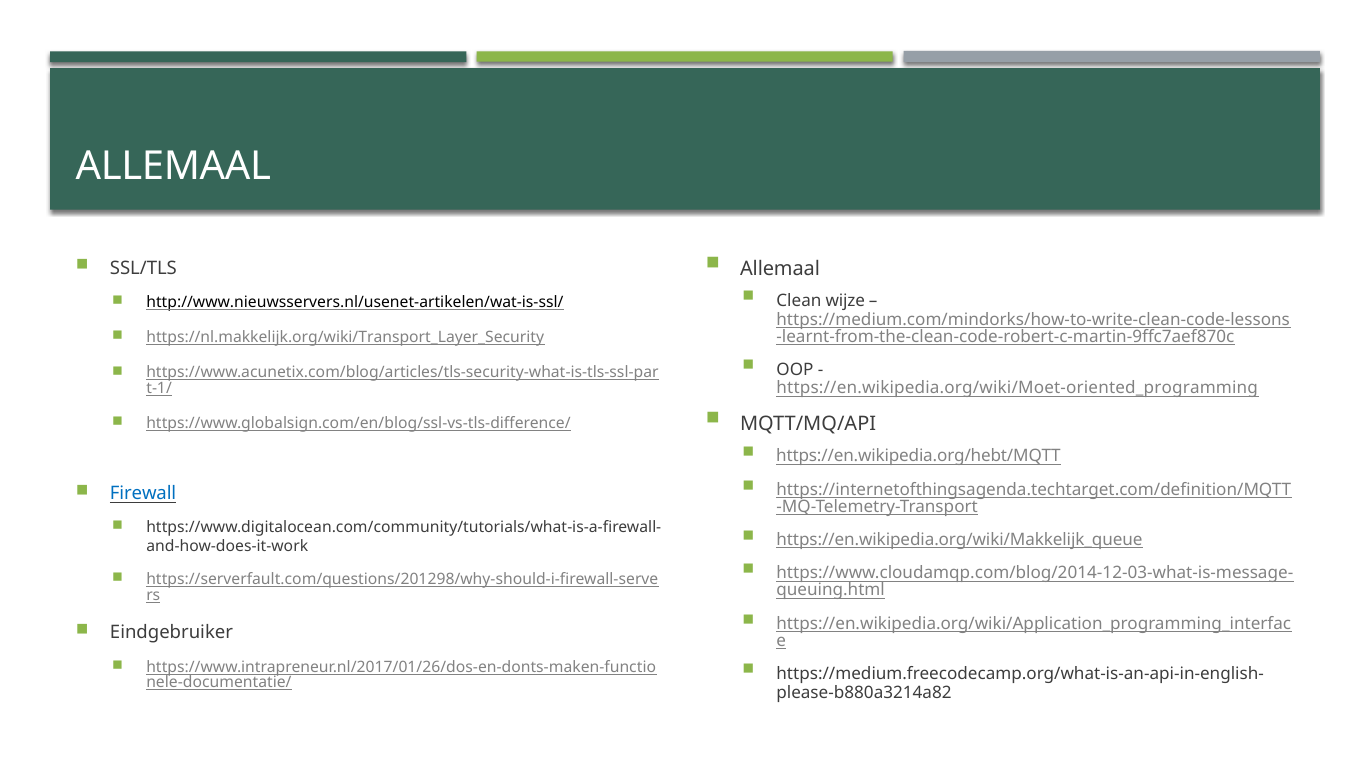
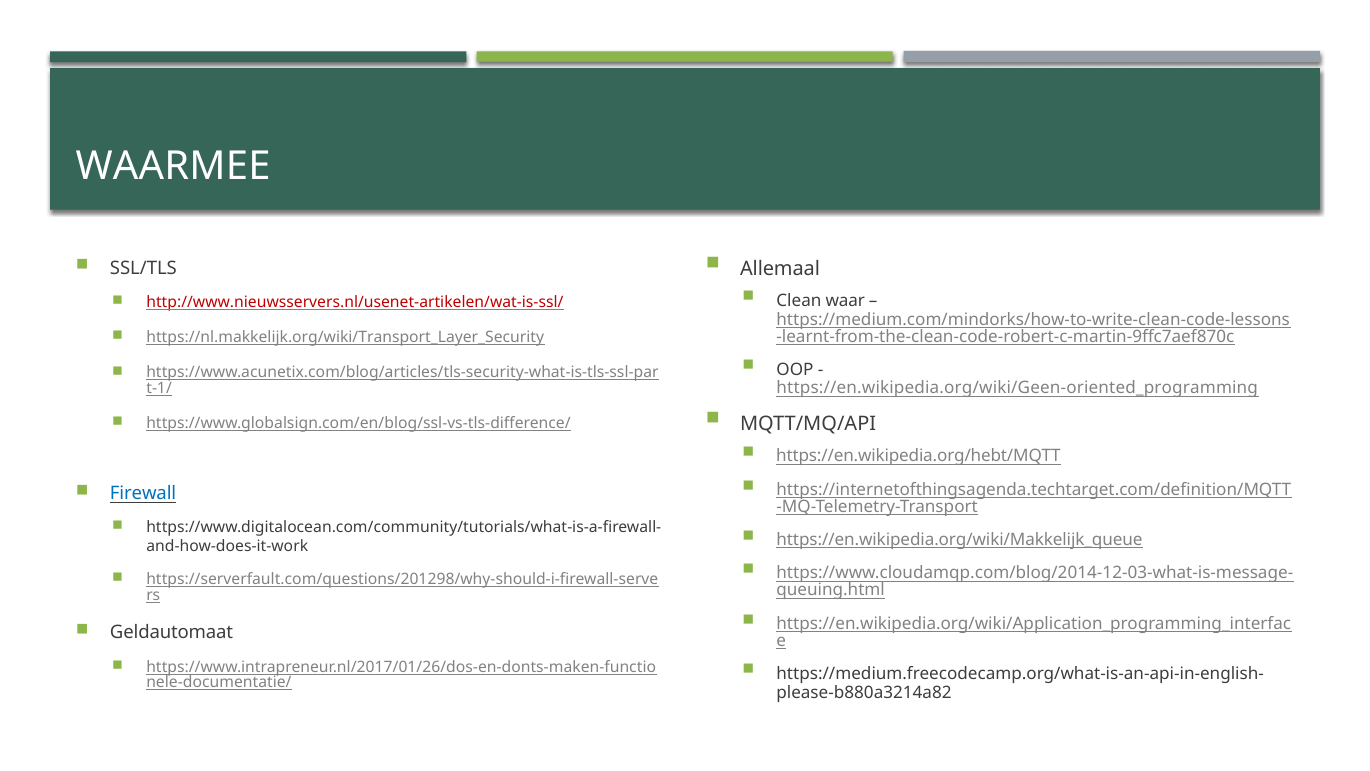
ALLEMAAL at (173, 167): ALLEMAAL -> WAARMEE
wijze: wijze -> waar
http://www.nieuwsservers.nl/usenet-artikelen/wat-is-ssl/ colour: black -> red
https://en.wikipedia.org/wiki/Moet-oriented_programming: https://en.wikipedia.org/wiki/Moet-oriented_programming -> https://en.wikipedia.org/wiki/Geen-oriented_programming
Eindgebruiker: Eindgebruiker -> Geldautomaat
